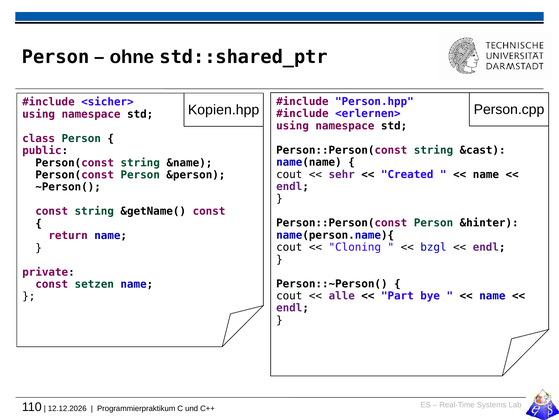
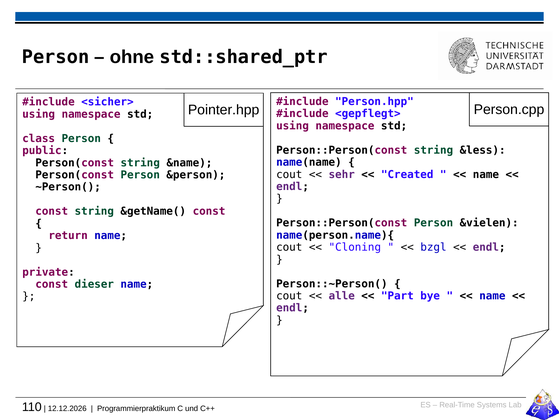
Kopien.hpp: Kopien.hpp -> Pointer.hpp
<erlernen>: <erlernen> -> <gepflegt>
&cast: &cast -> &less
&hinter: &hinter -> &vielen
setzen: setzen -> dieser
